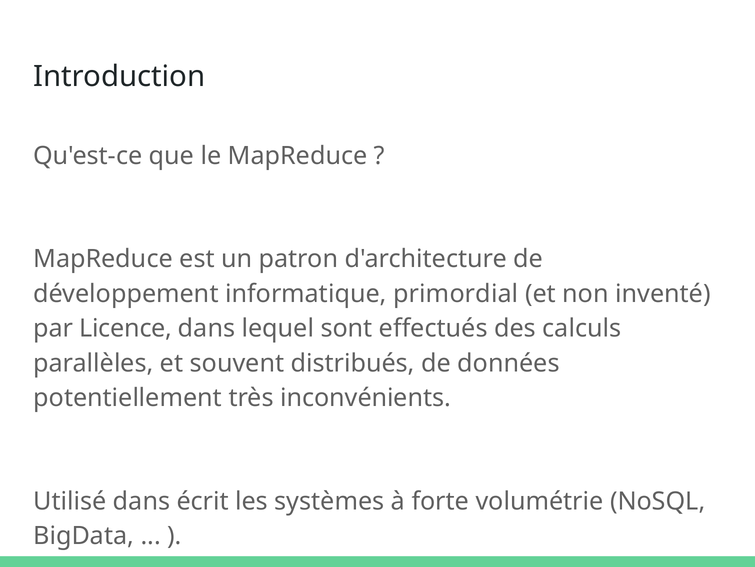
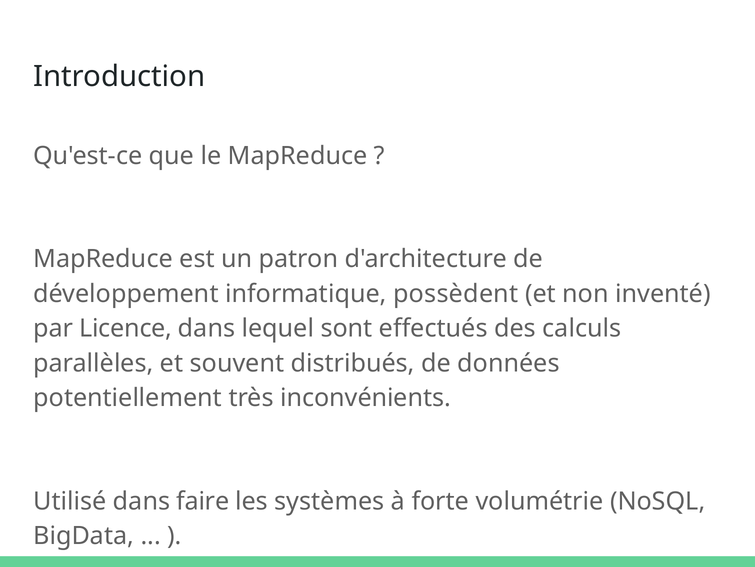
primordial: primordial -> possèdent
écrit: écrit -> faire
